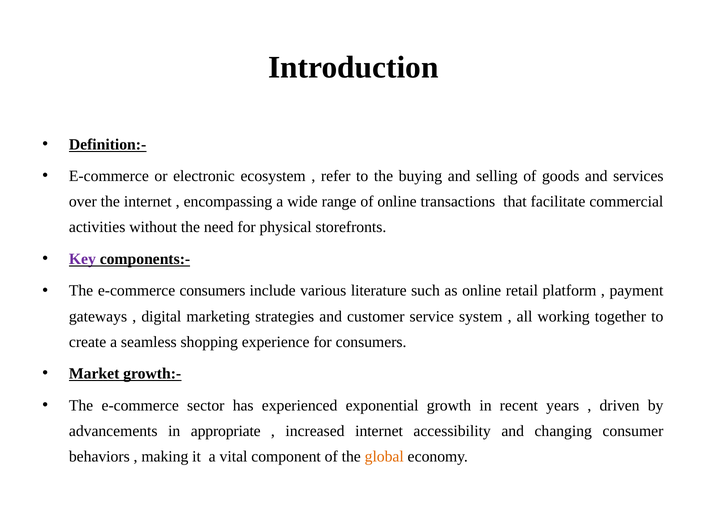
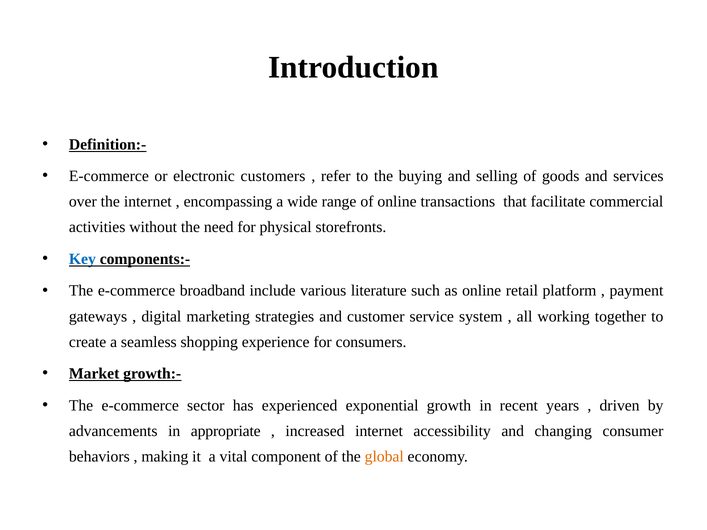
ecosystem: ecosystem -> customers
Key colour: purple -> blue
e-commerce consumers: consumers -> broadband
